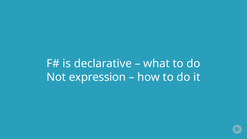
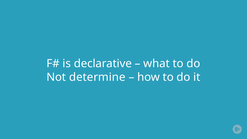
expression: expression -> determine
